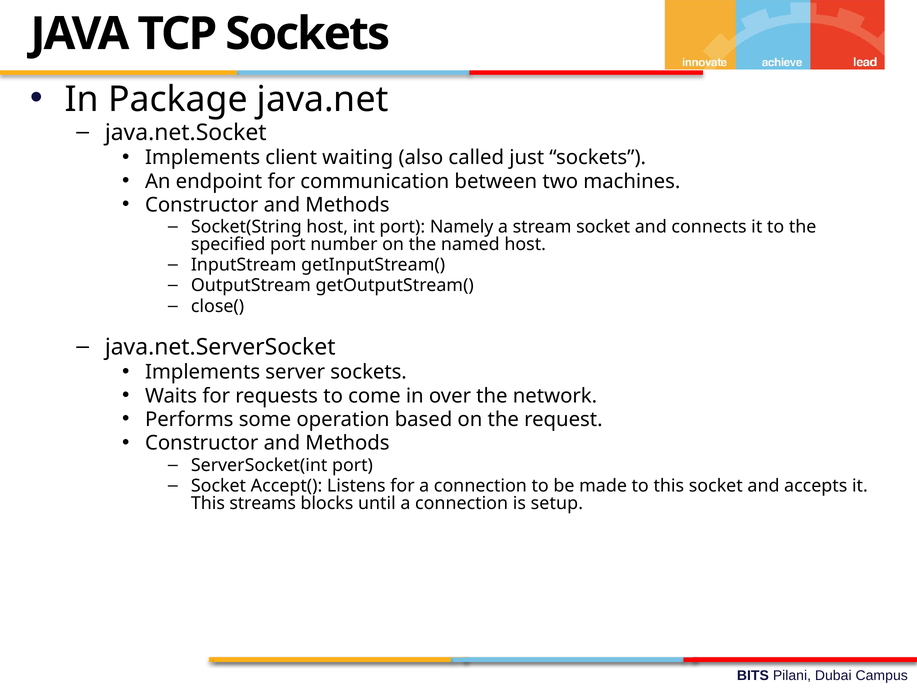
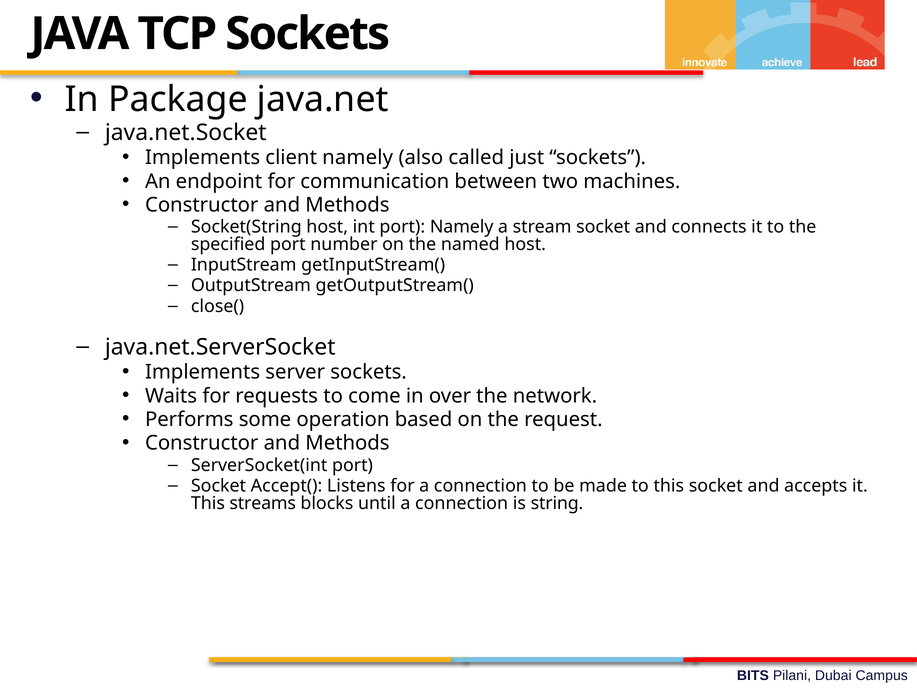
client waiting: waiting -> namely
setup: setup -> string
